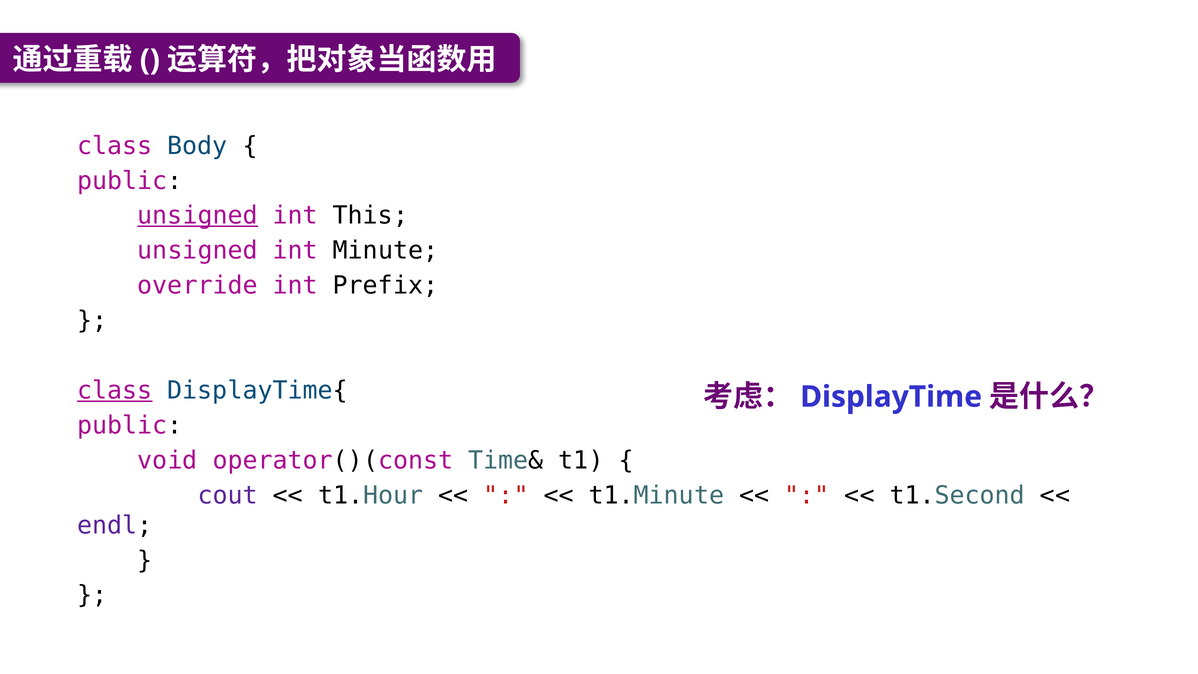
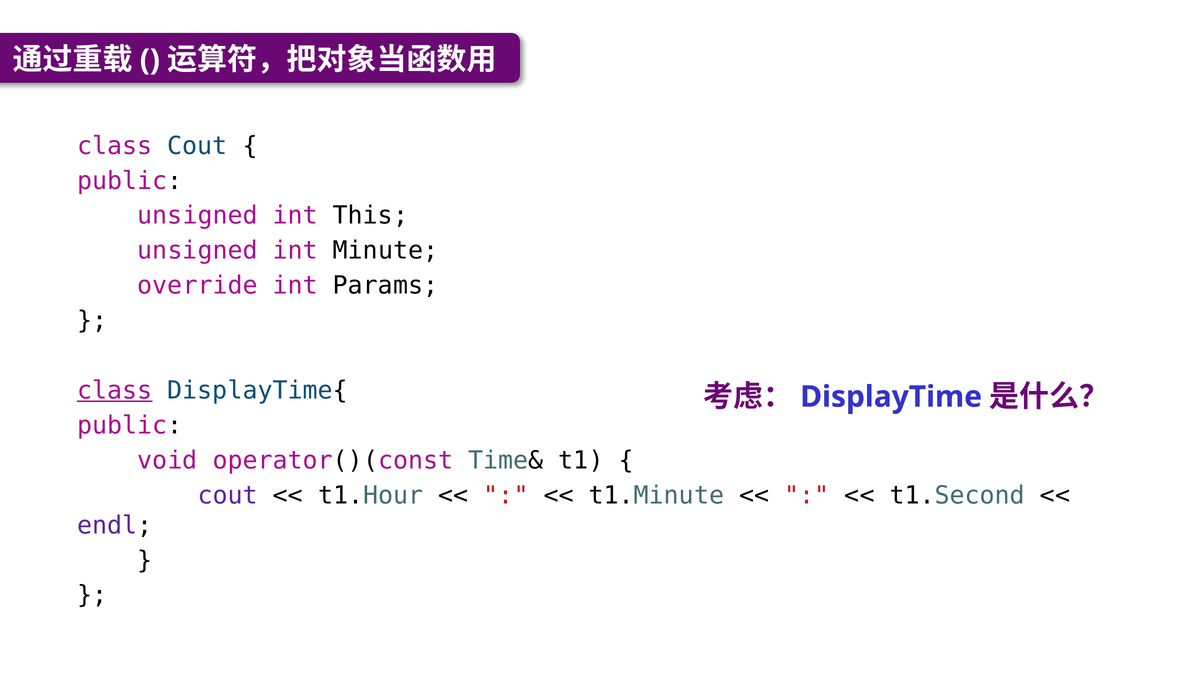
class Body: Body -> Cout
unsigned at (198, 216) underline: present -> none
Prefix: Prefix -> Params
